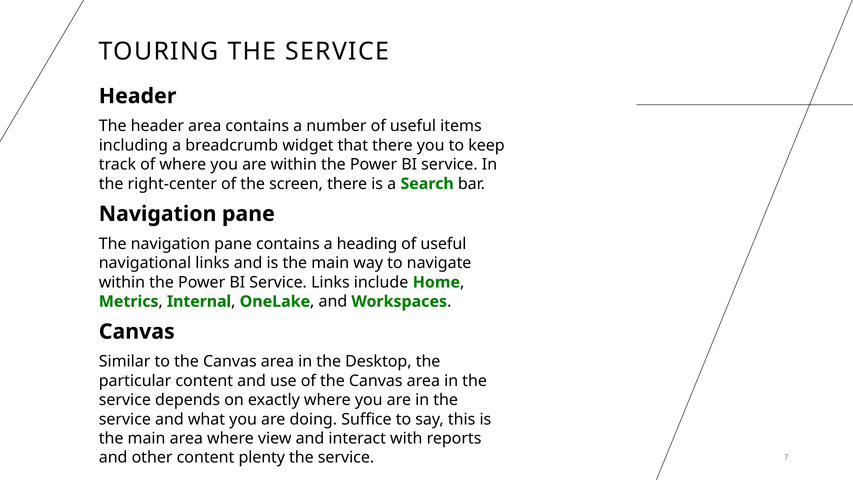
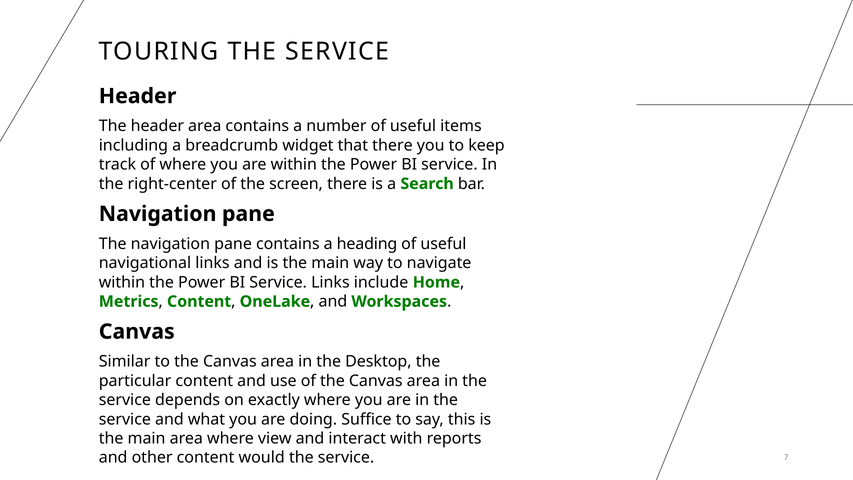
Internal at (199, 301): Internal -> Content
plenty: plenty -> would
